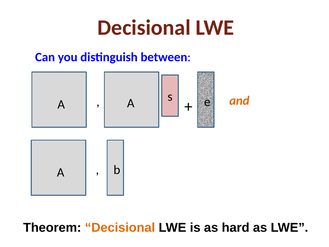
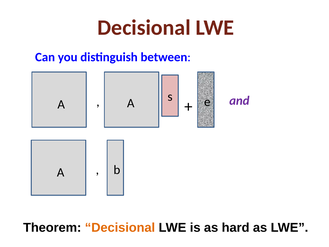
and colour: orange -> purple
